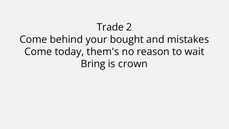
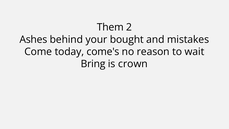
Trade: Trade -> Them
Come at (33, 39): Come -> Ashes
them's: them's -> come's
